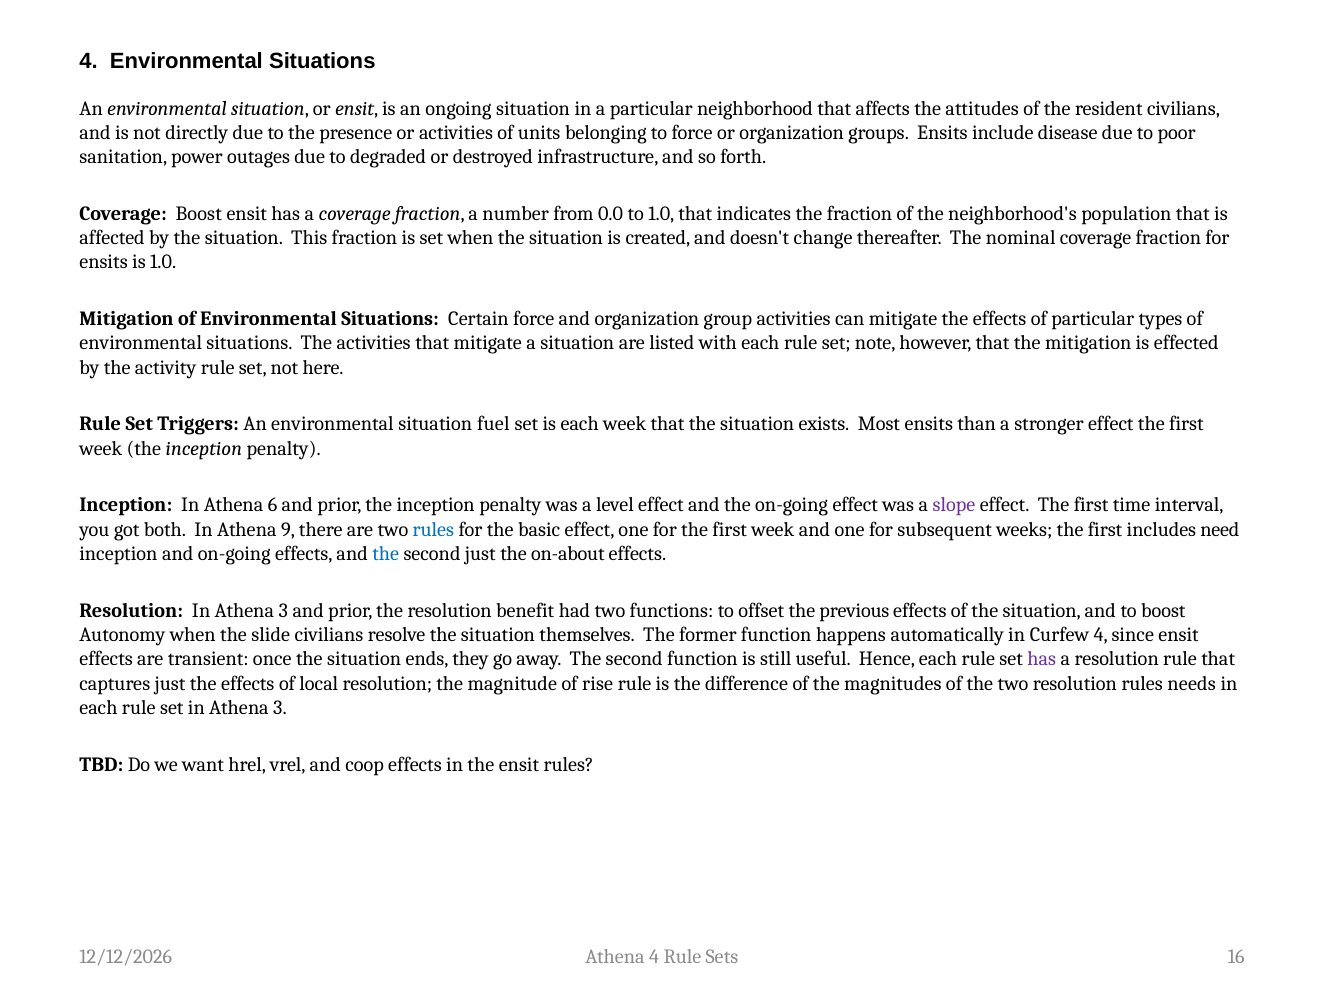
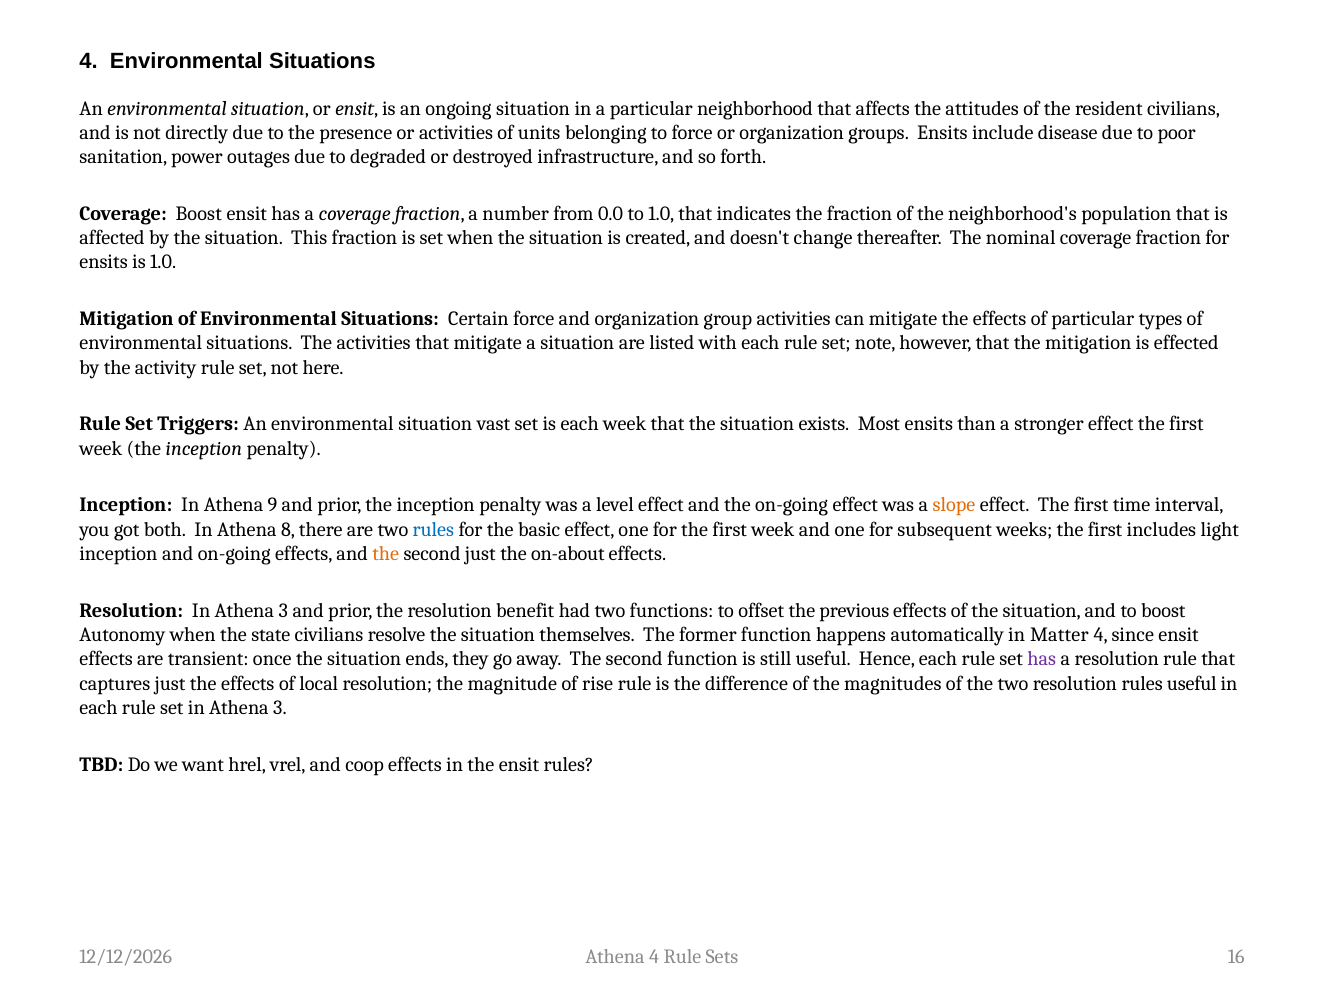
fuel: fuel -> vast
6: 6 -> 9
slope colour: purple -> orange
9: 9 -> 8
need: need -> light
the at (386, 554) colour: blue -> orange
slide: slide -> state
Curfew: Curfew -> Matter
rules needs: needs -> useful
